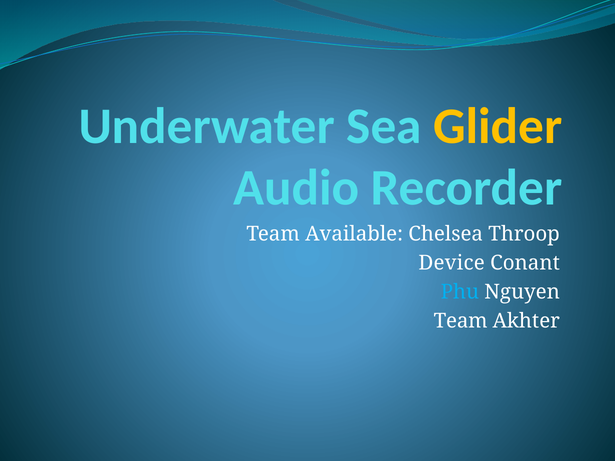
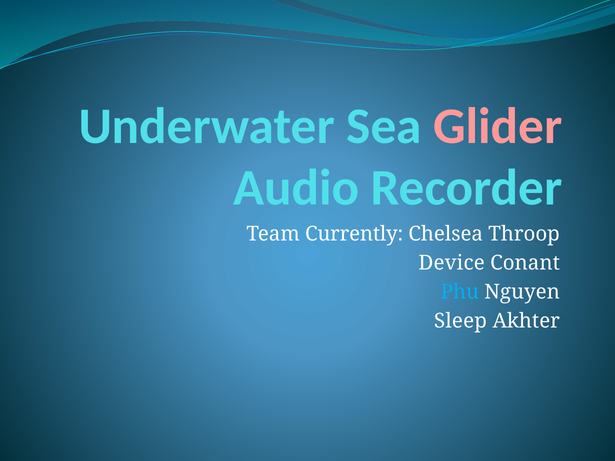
Glider colour: yellow -> pink
Available: Available -> Currently
Team at (461, 321): Team -> Sleep
